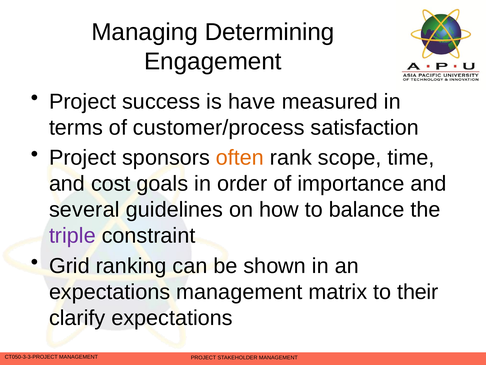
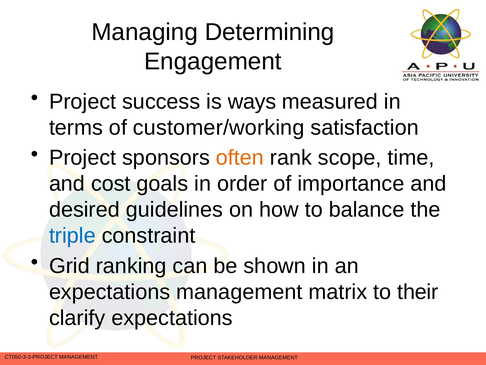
have: have -> ways
customer/process: customer/process -> customer/working
several: several -> desired
triple colour: purple -> blue
